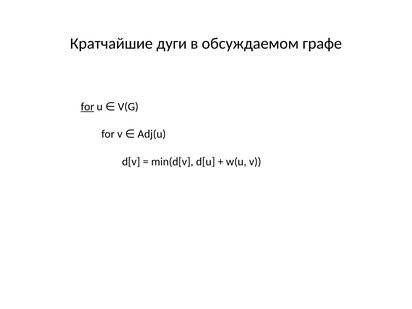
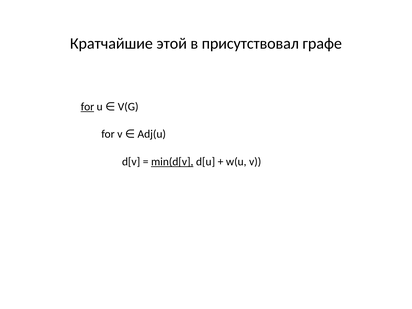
дуги: дуги -> этой
обсуждаемом: обсуждаемом -> присутствовал
min(d[v underline: none -> present
